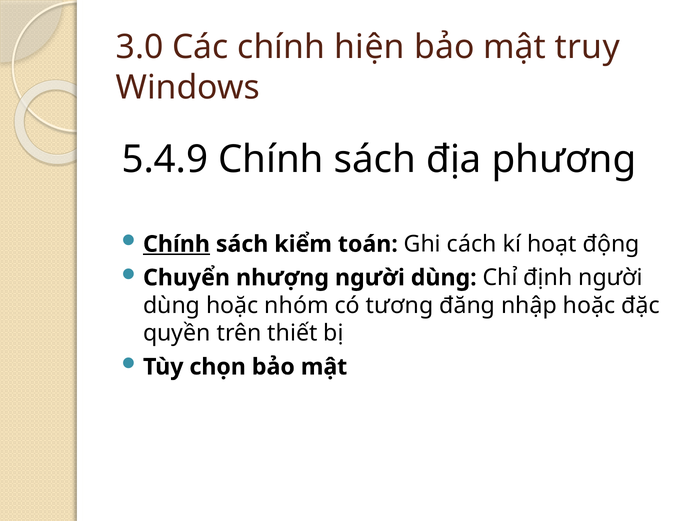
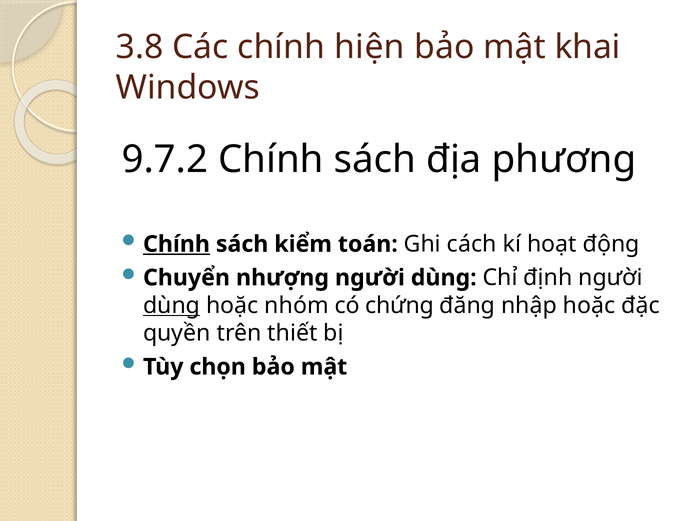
3.0: 3.0 -> 3.8
truy: truy -> khai
5.4.9: 5.4.9 -> 9.7.2
dùng at (172, 305) underline: none -> present
tương: tương -> chứng
